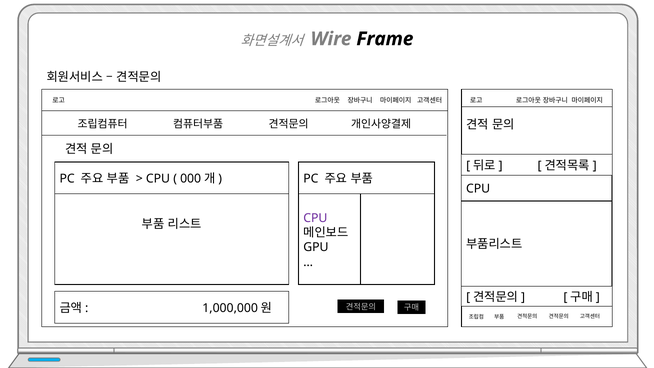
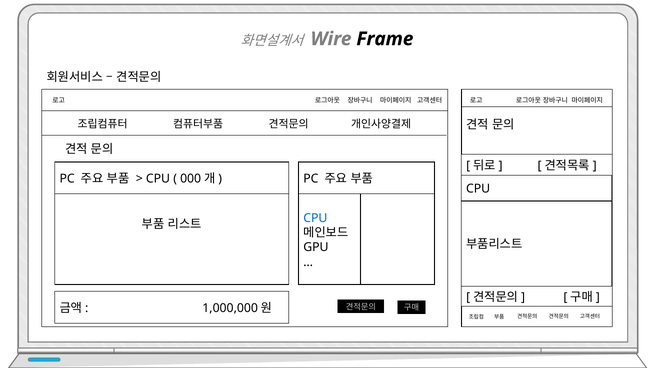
CPU at (315, 218) colour: purple -> blue
